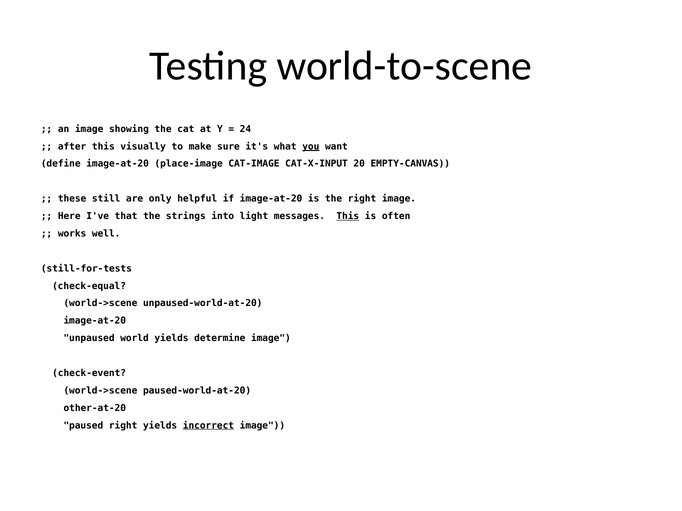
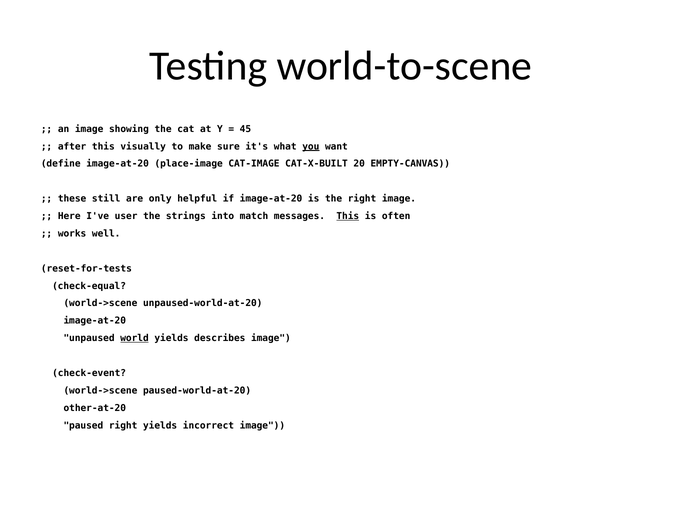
24: 24 -> 45
CAT-X-INPUT: CAT-X-INPUT -> CAT-X-BUILT
that: that -> user
light: light -> match
still-for-tests: still-for-tests -> reset-for-tests
world underline: none -> present
determine: determine -> describes
incorrect underline: present -> none
